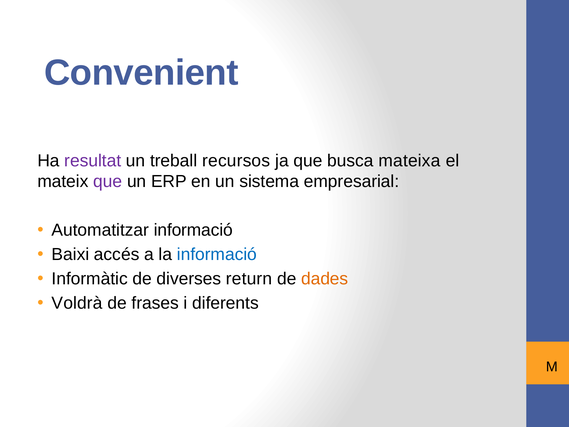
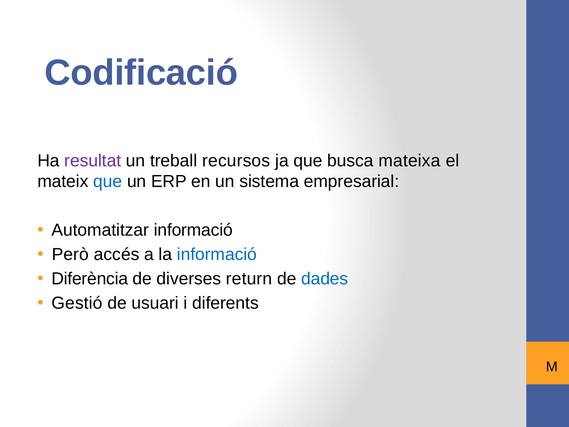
Convenient: Convenient -> Codificació
que at (108, 181) colour: purple -> blue
Baixi: Baixi -> Però
Informàtic: Informàtic -> Diferència
dades colour: orange -> blue
Voldrà: Voldrà -> Gestió
frases: frases -> usuari
